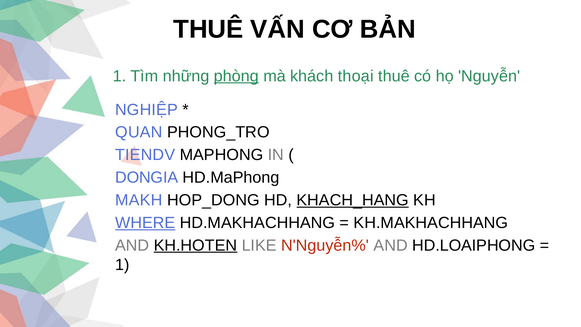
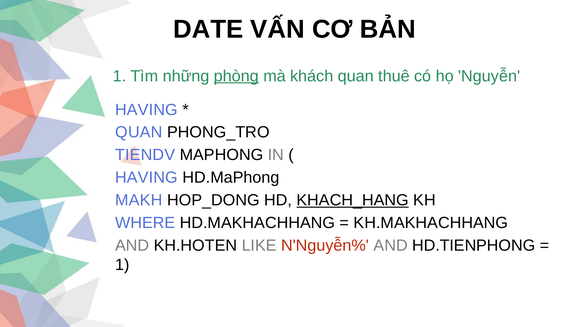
THUÊ at (208, 29): THUÊ -> DATE
khách thoại: thoại -> quan
NGHIỆP at (147, 110): NGHIỆP -> HAVING
DONGIA at (147, 177): DONGIA -> HAVING
WHERE underline: present -> none
KH.HOTEN underline: present -> none
HD.LOAIPHONG: HD.LOAIPHONG -> HD.TIENPHONG
